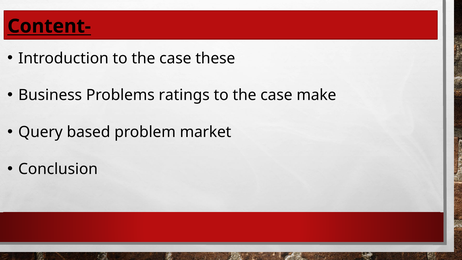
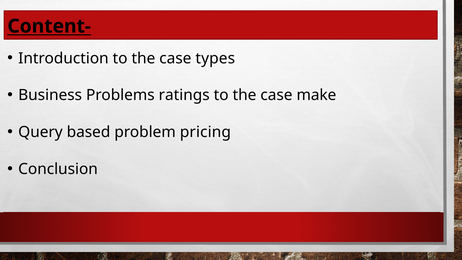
these: these -> types
market: market -> pricing
